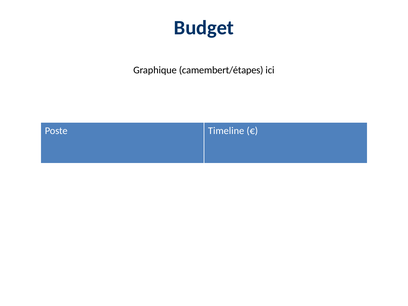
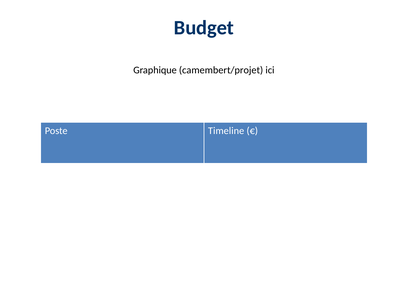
camembert/étapes: camembert/étapes -> camembert/projet
